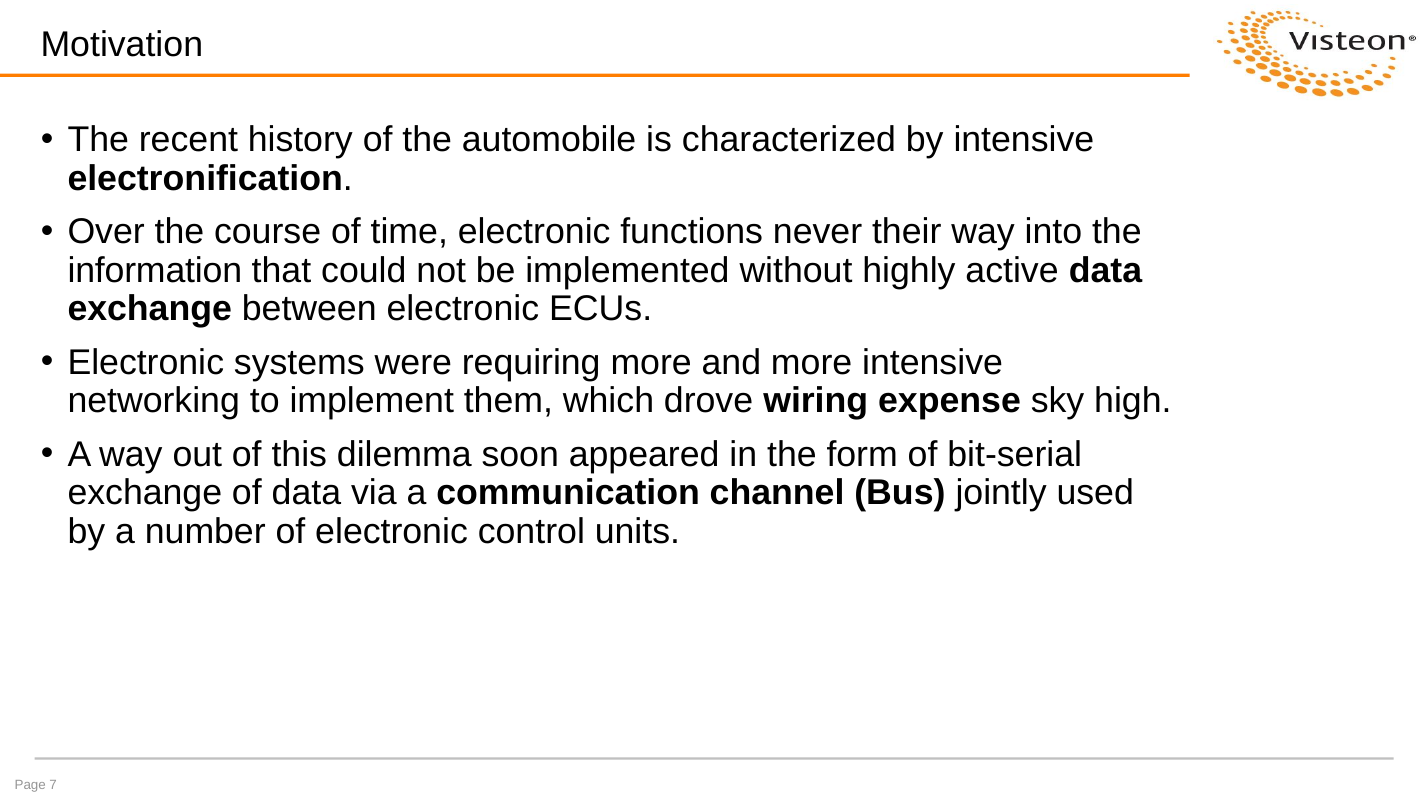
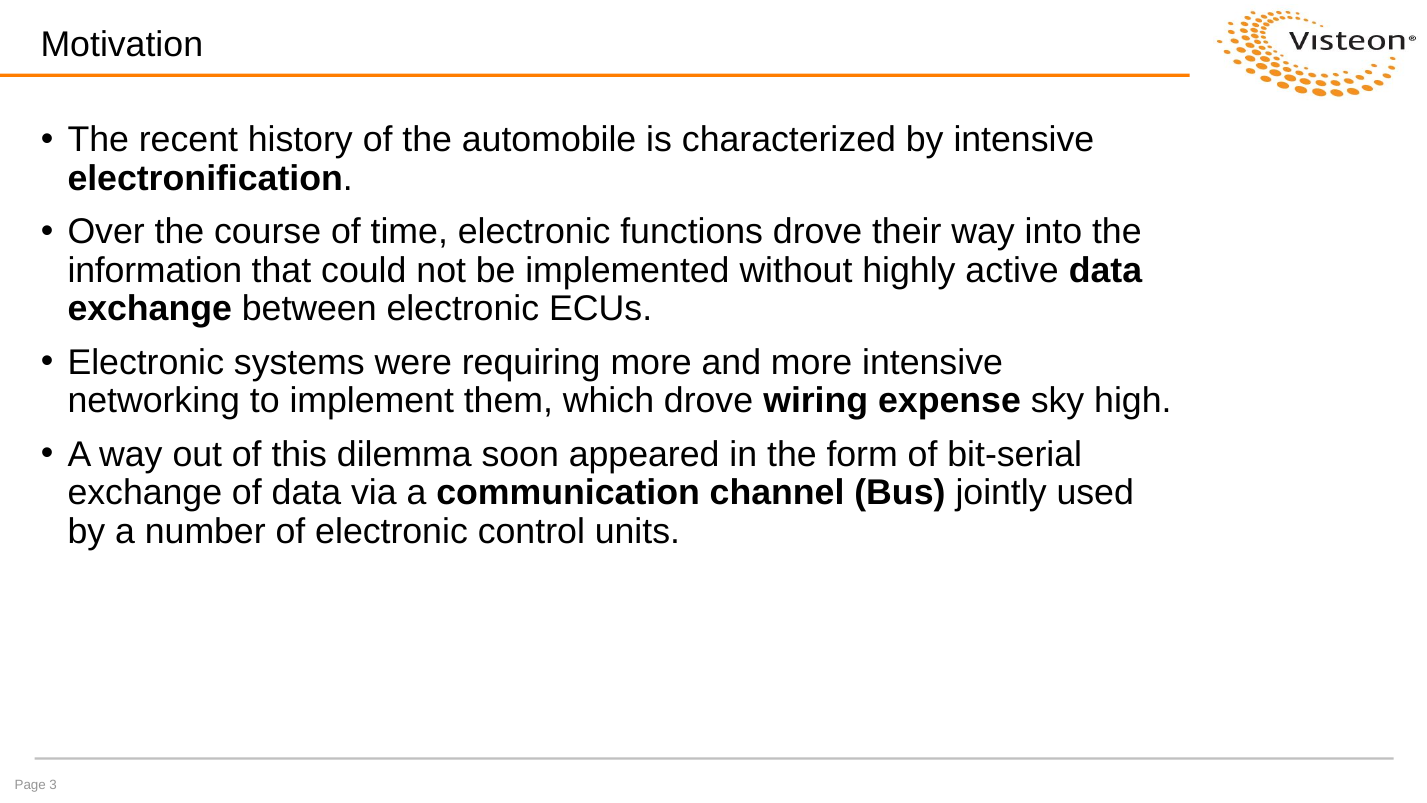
functions never: never -> drove
7: 7 -> 3
